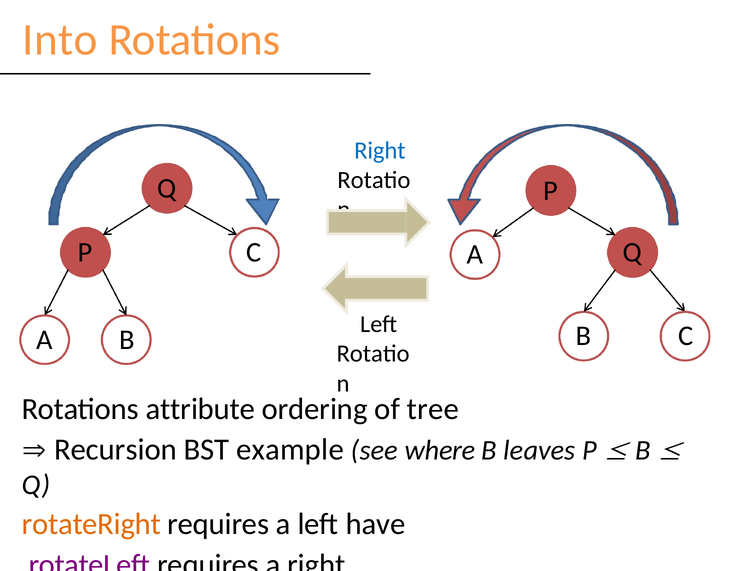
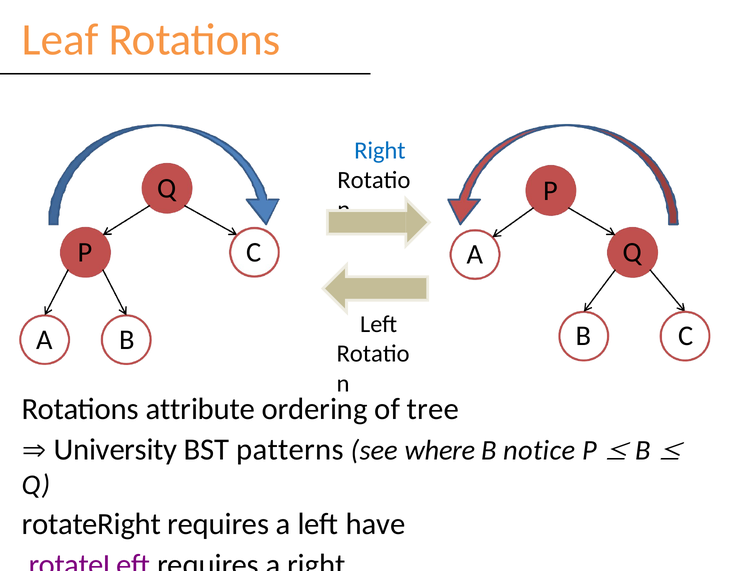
Into: Into -> Leaf
Recursion: Recursion -> University
example: example -> patterns
leaves: leaves -> notice
rotateRight colour: orange -> black
